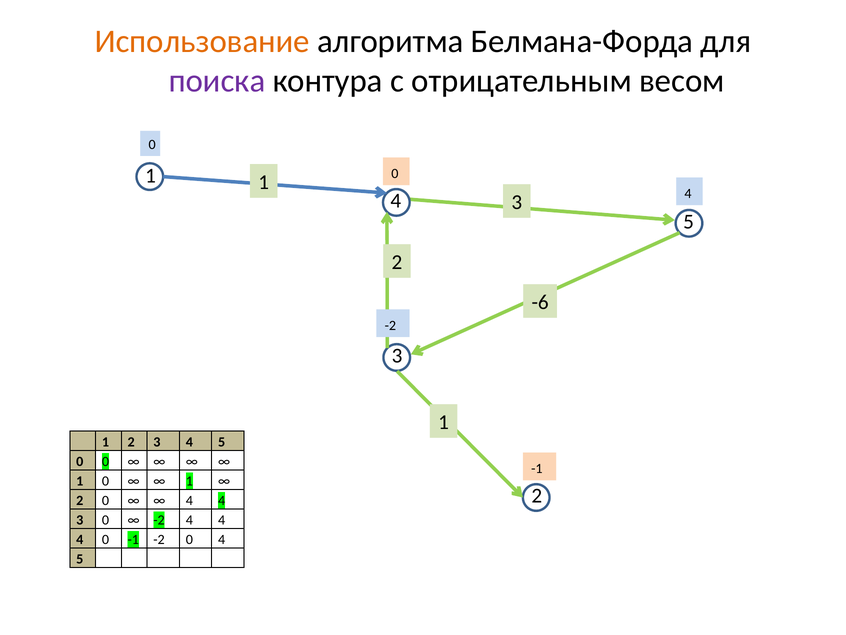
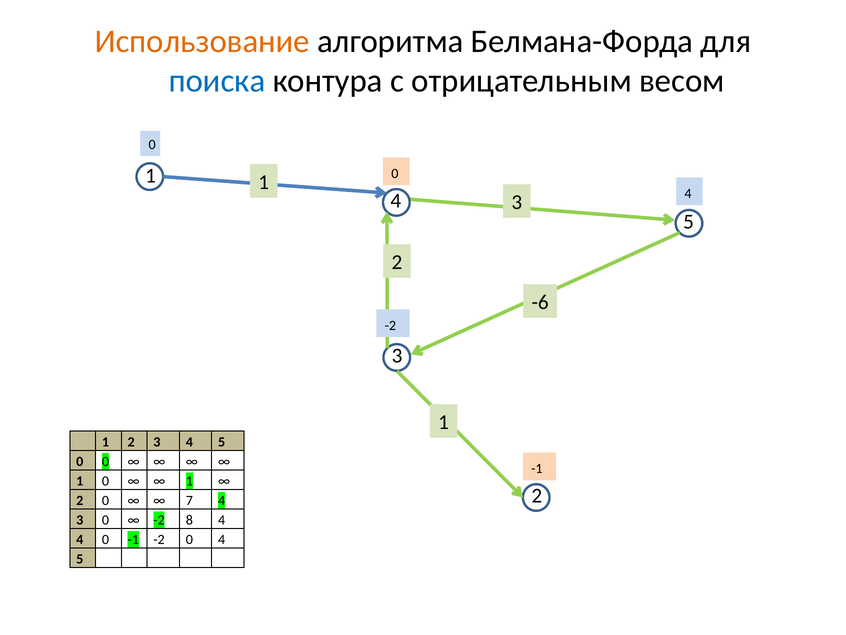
поиска colour: purple -> blue
4 at (189, 500): 4 -> 7
-2 4: 4 -> 8
